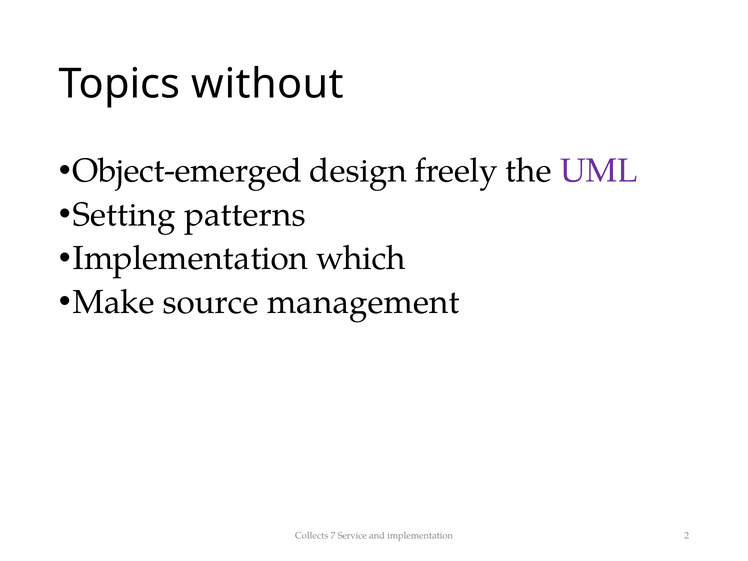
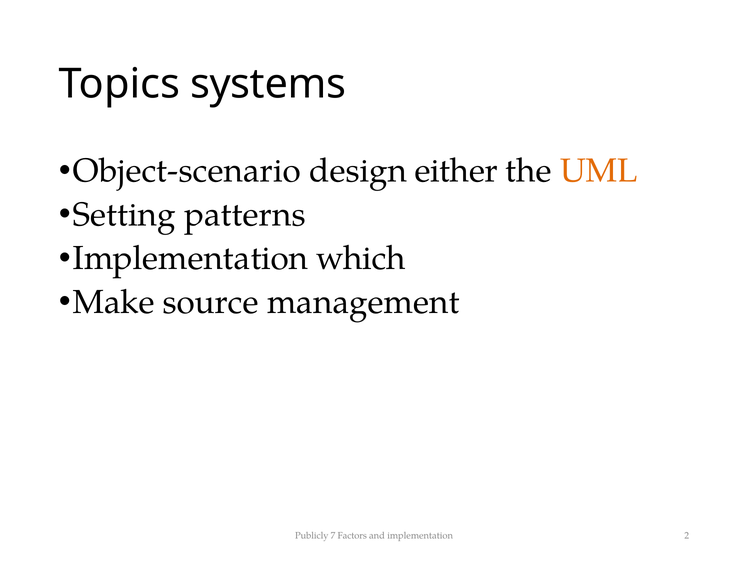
without: without -> systems
Object-emerged: Object-emerged -> Object-scenario
freely: freely -> either
UML colour: purple -> orange
Collects: Collects -> Publicly
Service: Service -> Factors
